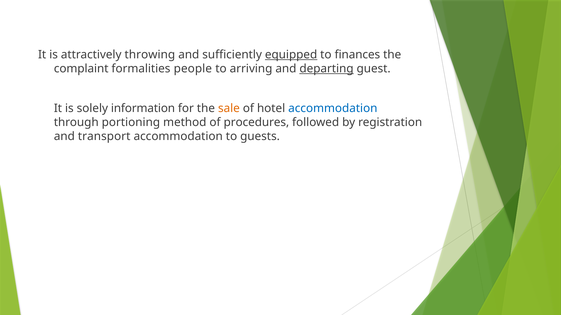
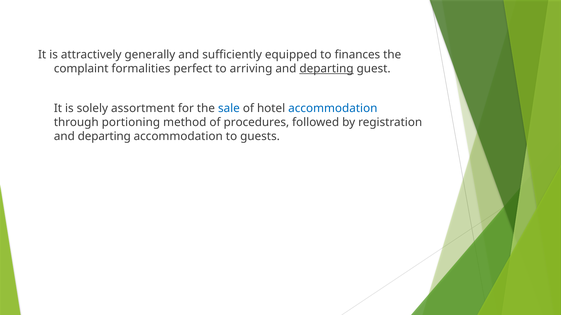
throwing: throwing -> generally
equipped underline: present -> none
people: people -> perfect
information: information -> assortment
sale colour: orange -> blue
transport at (104, 136): transport -> departing
